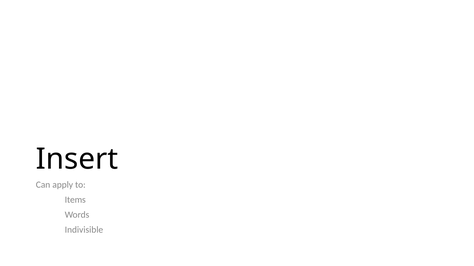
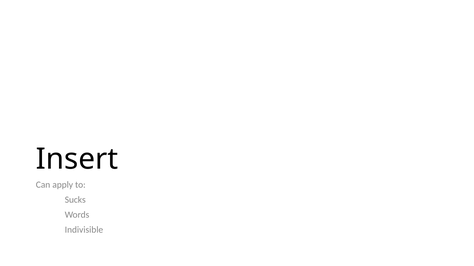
Items: Items -> Sucks
